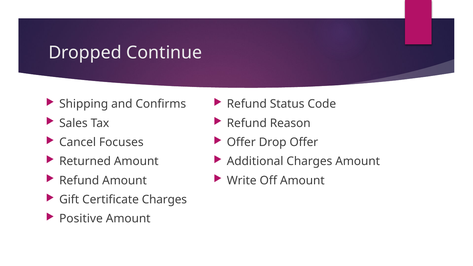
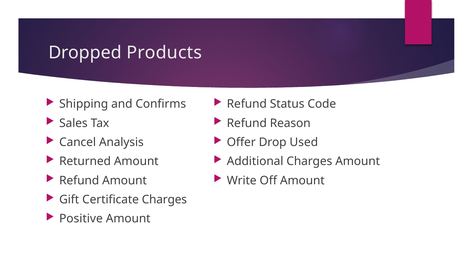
Continue: Continue -> Products
Focuses: Focuses -> Analysis
Drop Offer: Offer -> Used
